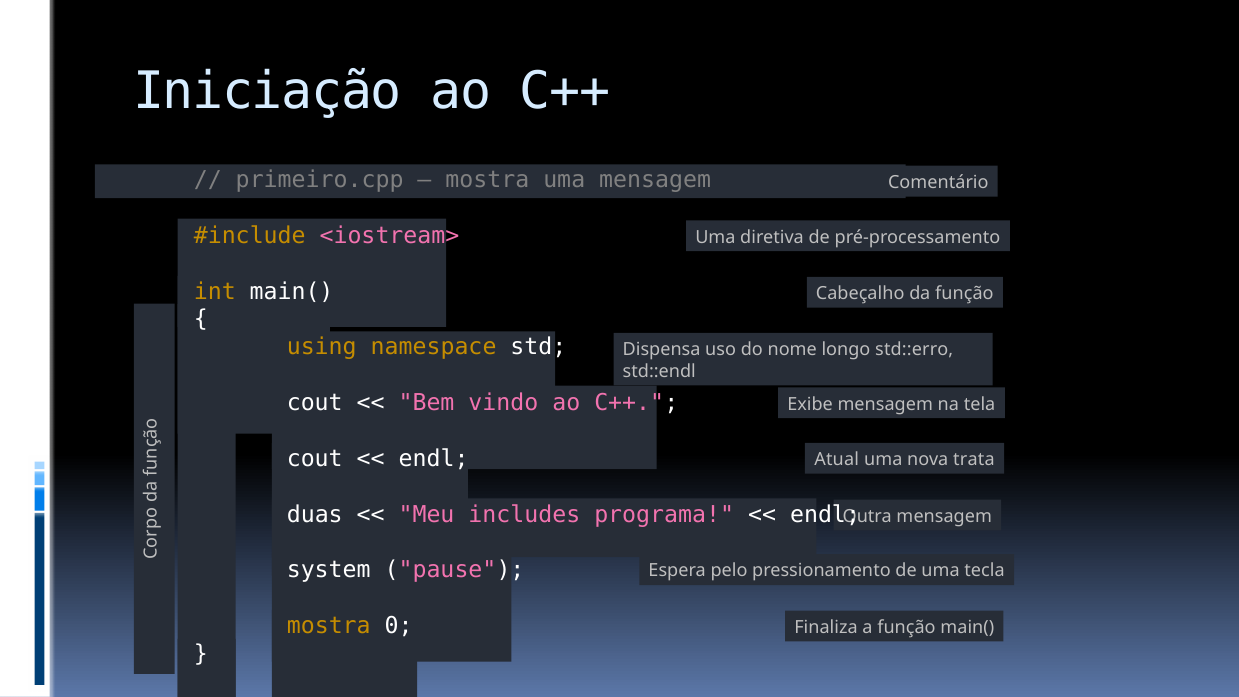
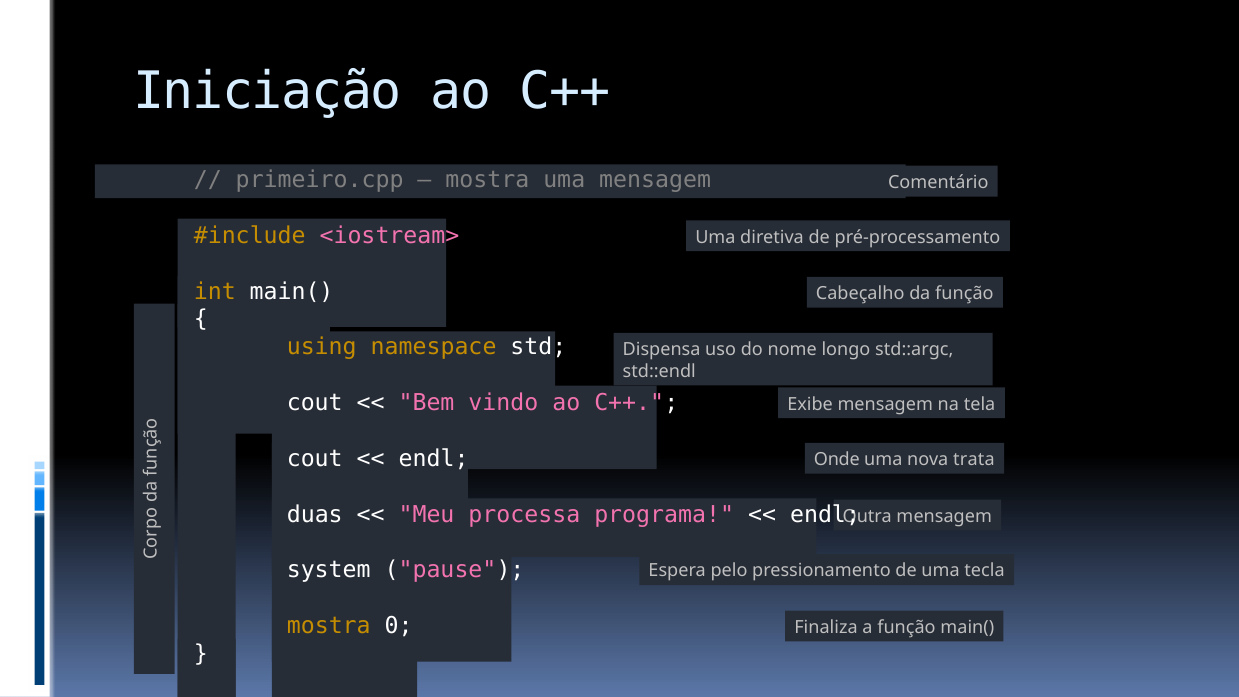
std::erro: std::erro -> std::argc
Atual: Atual -> Onde
includes: includes -> processa
